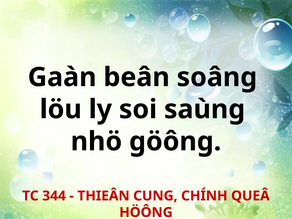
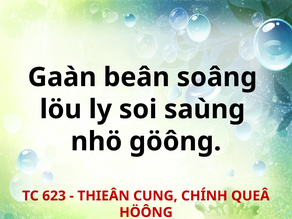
344: 344 -> 623
